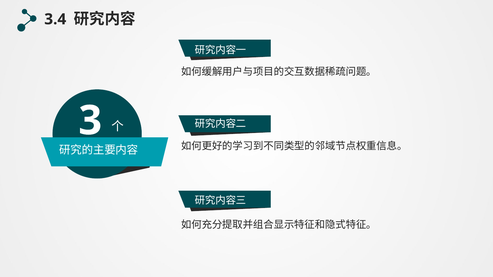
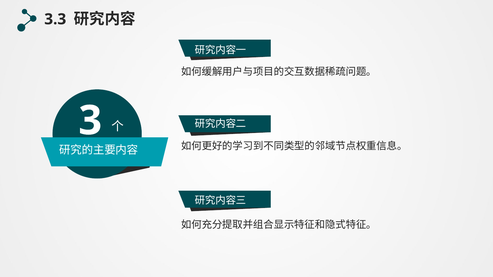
3.4: 3.4 -> 3.3
